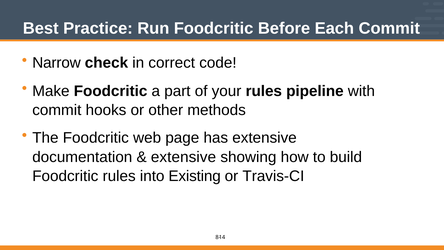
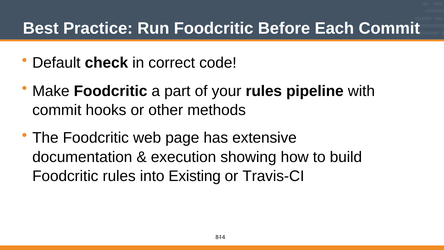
Narrow: Narrow -> Default
extensive at (184, 157): extensive -> execution
